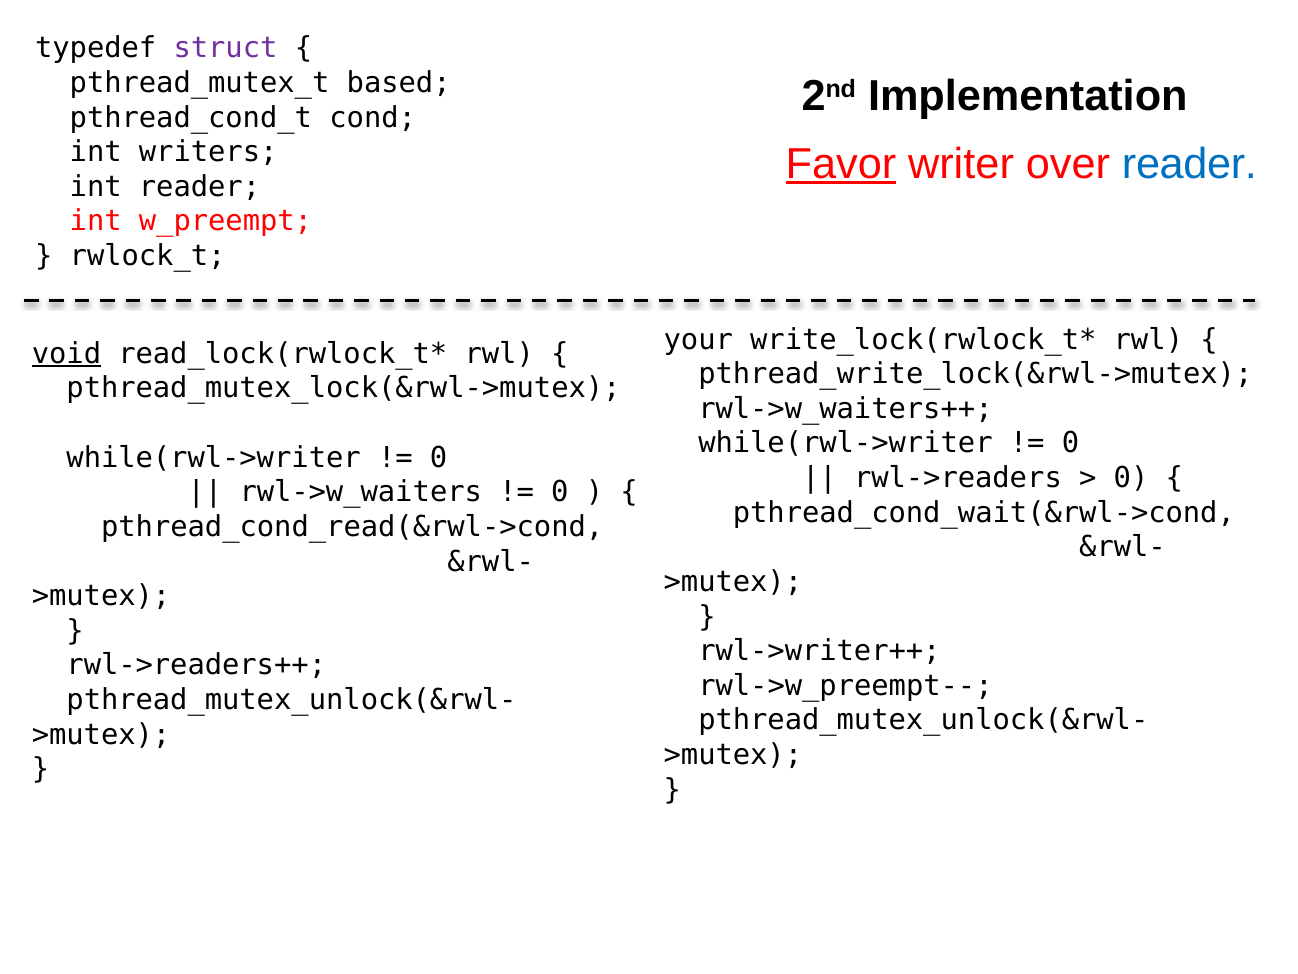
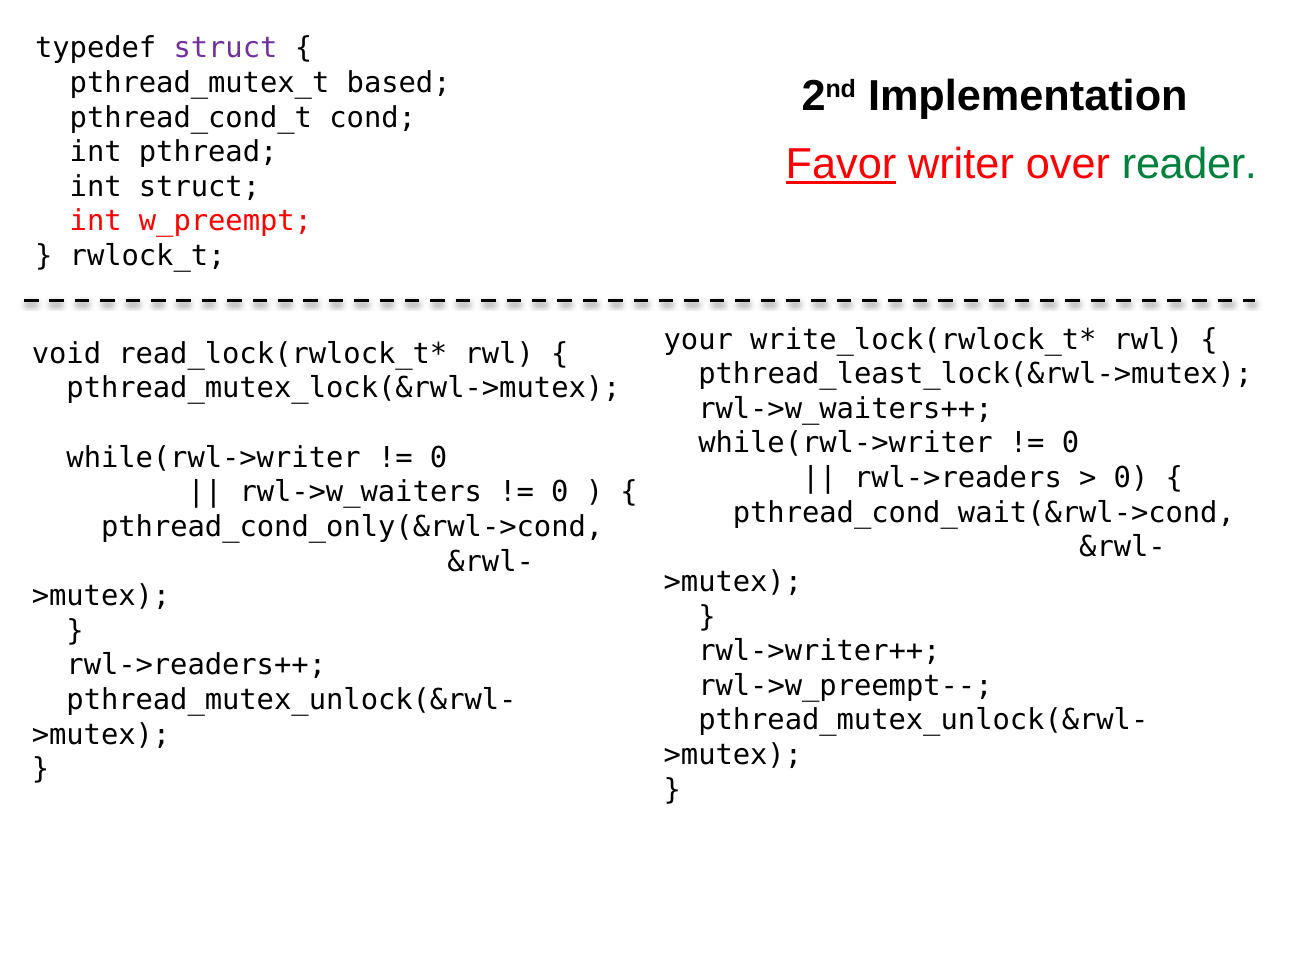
writers: writers -> pthread
reader at (1189, 164) colour: blue -> green
int reader: reader -> struct
void underline: present -> none
pthread_write_lock(&rwl->mutex: pthread_write_lock(&rwl->mutex -> pthread_least_lock(&rwl->mutex
pthread_cond_read(&rwl->cond: pthread_cond_read(&rwl->cond -> pthread_cond_only(&rwl->cond
